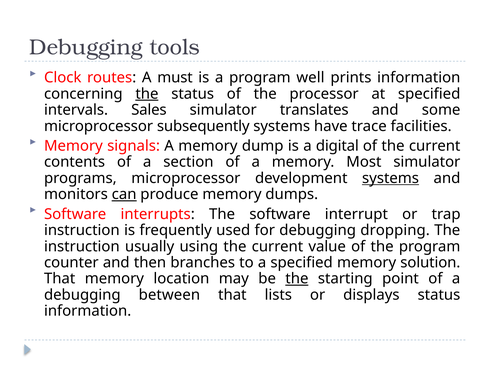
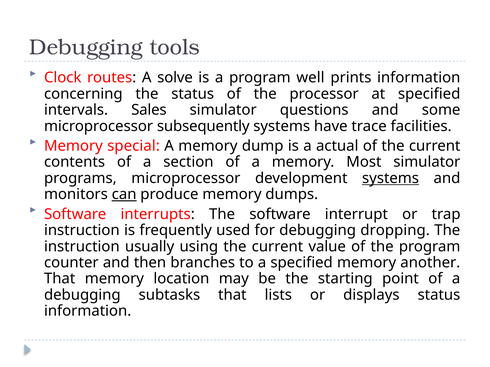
must: must -> solve
the at (147, 94) underline: present -> none
translates: translates -> questions
signals: signals -> special
digital: digital -> actual
solution: solution -> another
the at (297, 279) underline: present -> none
between: between -> subtasks
